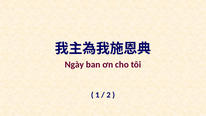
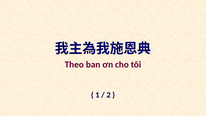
Ngày: Ngày -> Theo
